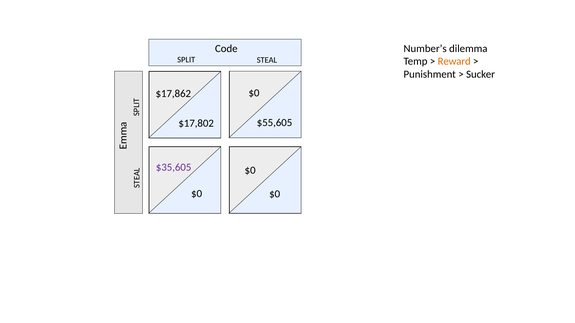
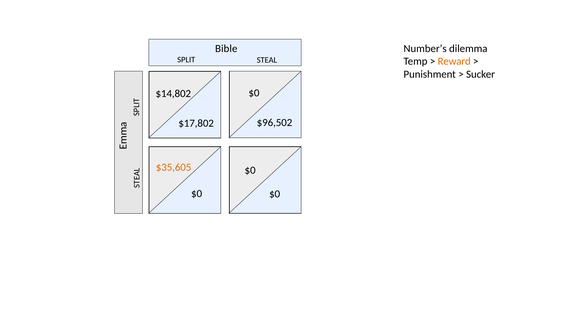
Code: Code -> Bible
$17,862: $17,862 -> $14,802
$55,605: $55,605 -> $96,502
$35,605 colour: purple -> orange
